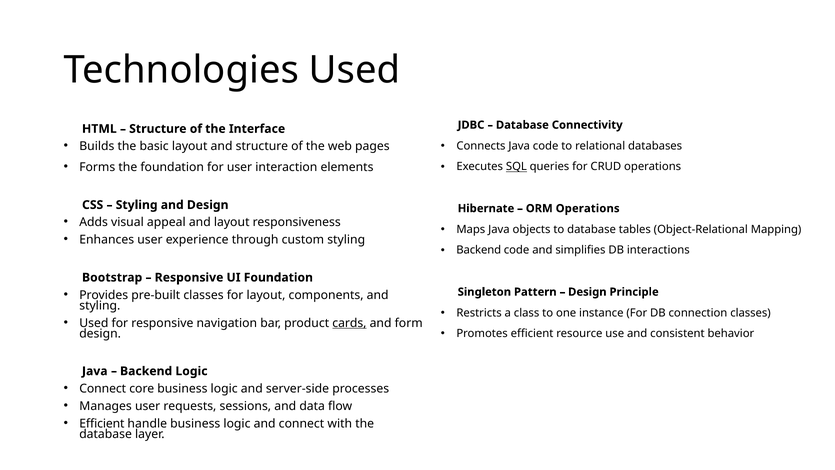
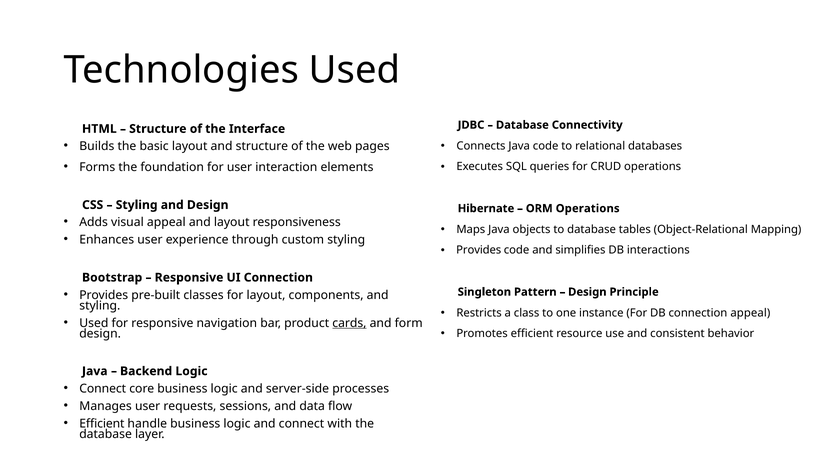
SQL underline: present -> none
Backend at (479, 250): Backend -> Provides
UI Foundation: Foundation -> Connection
connection classes: classes -> appeal
